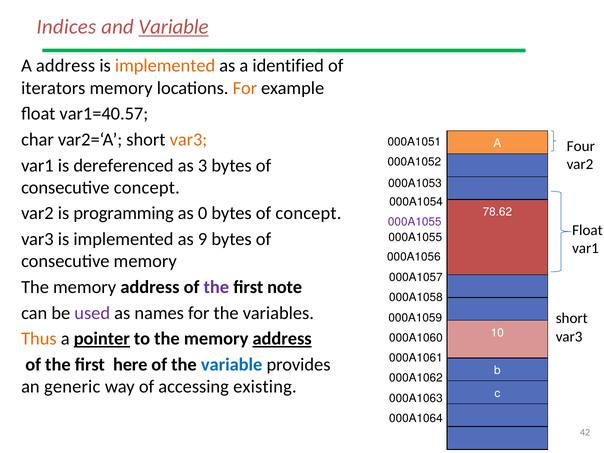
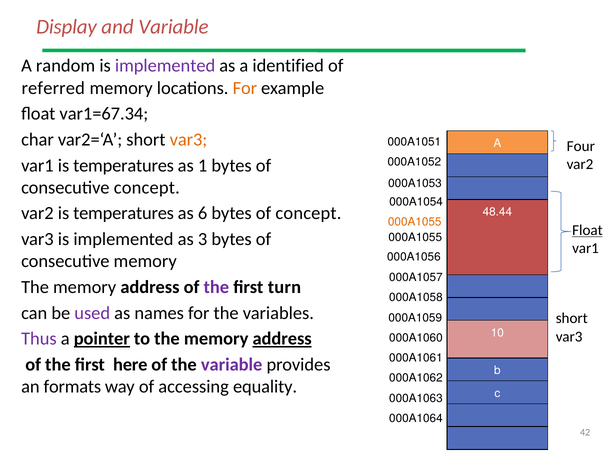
Indices: Indices -> Display
Variable at (173, 27) underline: present -> none
A address: address -> random
implemented at (165, 66) colour: orange -> purple
iterators: iterators -> referred
var1=40.57: var1=40.57 -> var1=67.34
var1 is dereferenced: dereferenced -> temperatures
3: 3 -> 1
var2 is programming: programming -> temperatures
0: 0 -> 6
78.62: 78.62 -> 48.44
000A1055 at (415, 222) colour: purple -> orange
Float at (587, 230) underline: none -> present
9: 9 -> 3
note: note -> turn
Thus colour: orange -> purple
variable at (232, 365) colour: blue -> purple
generic: generic -> formats
existing: existing -> equality
